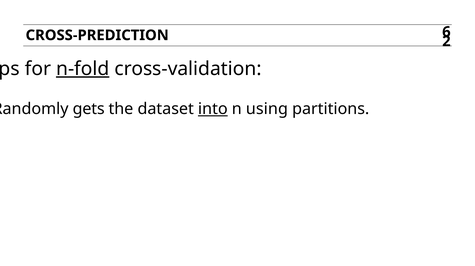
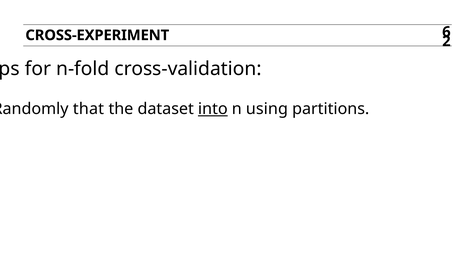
CROSS-PREDICTION: CROSS-PREDICTION -> CROSS-EXPERIMENT
n-fold underline: present -> none
gets: gets -> that
